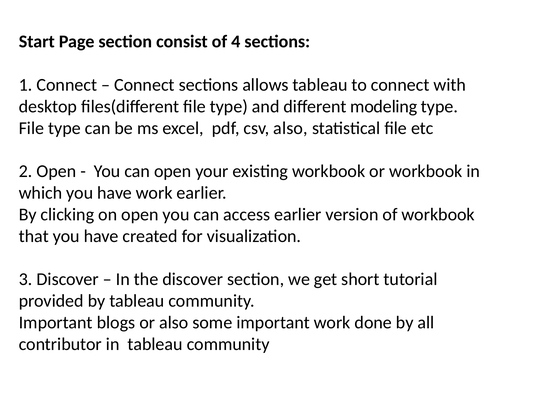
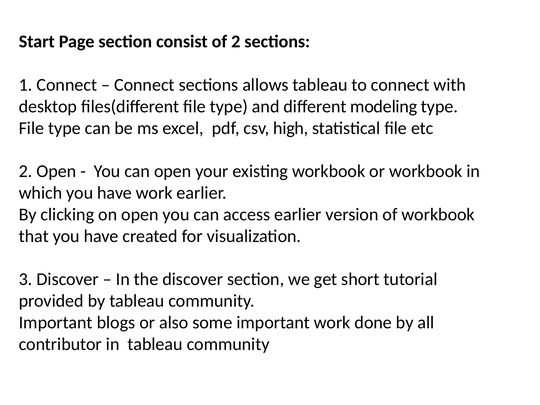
of 4: 4 -> 2
csv also: also -> high
